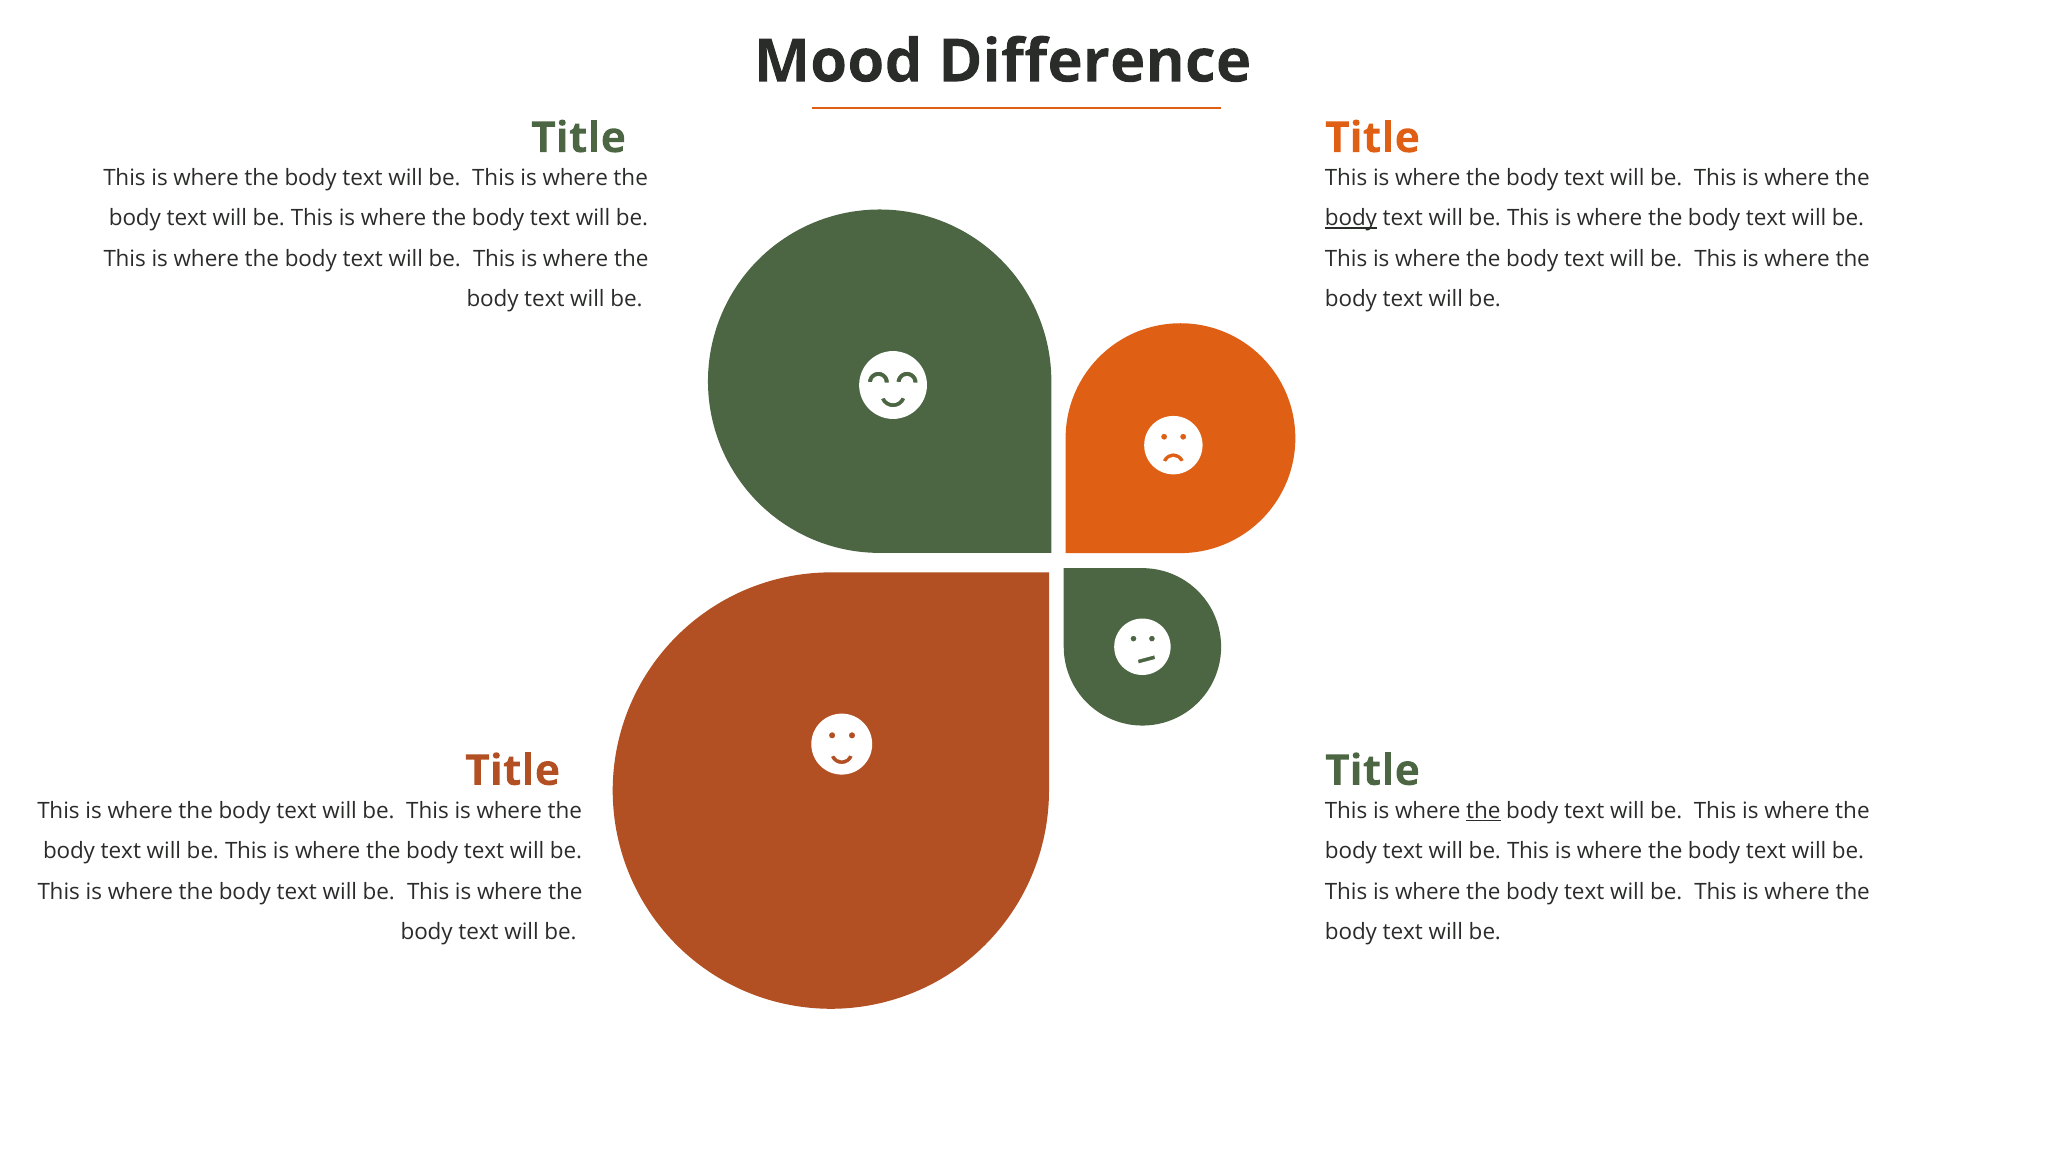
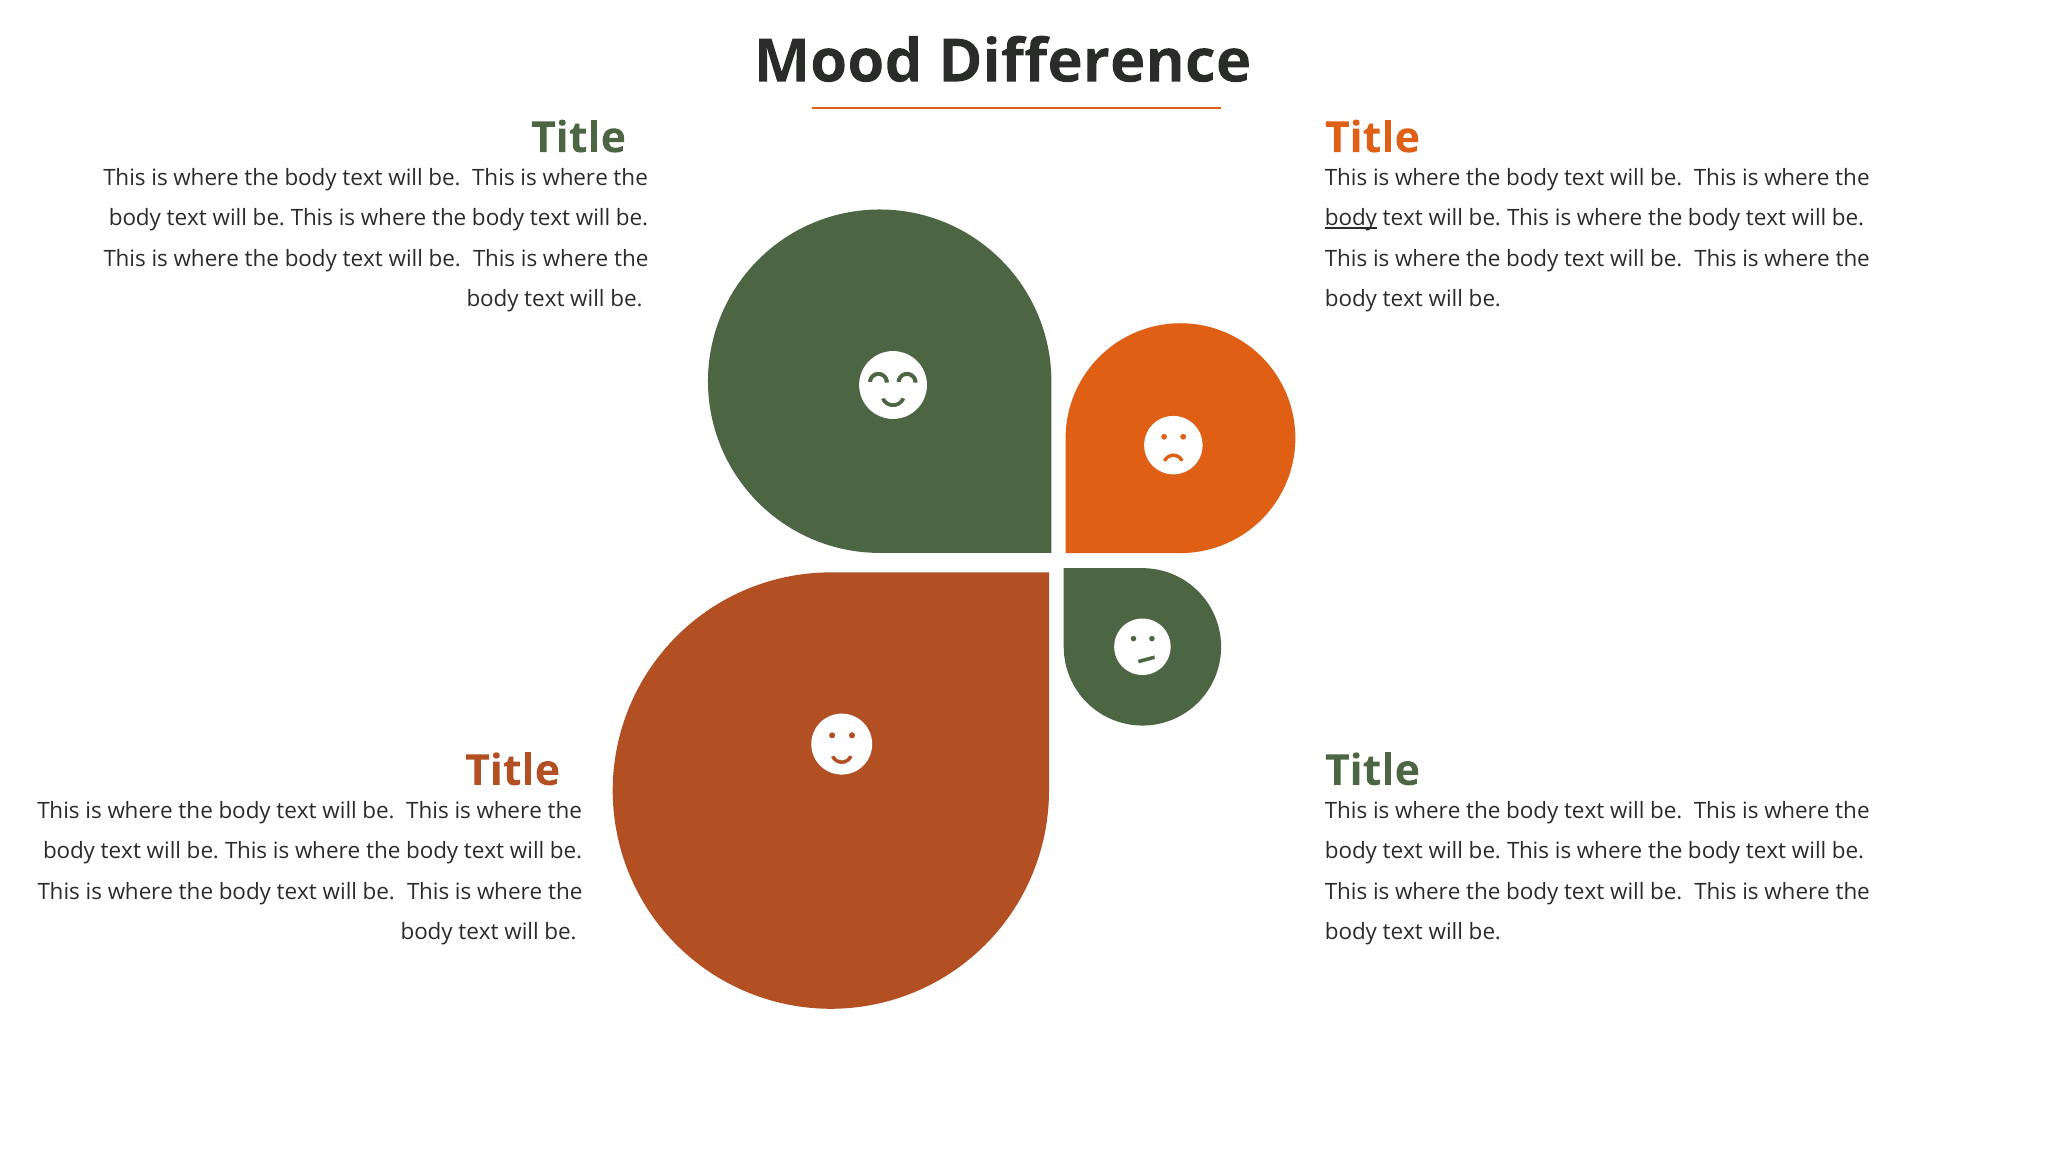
the at (1483, 811) underline: present -> none
